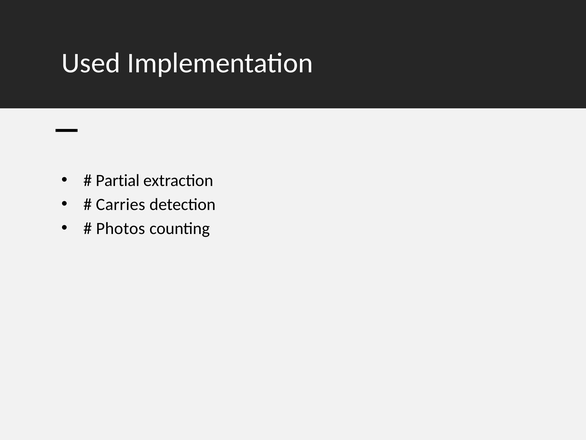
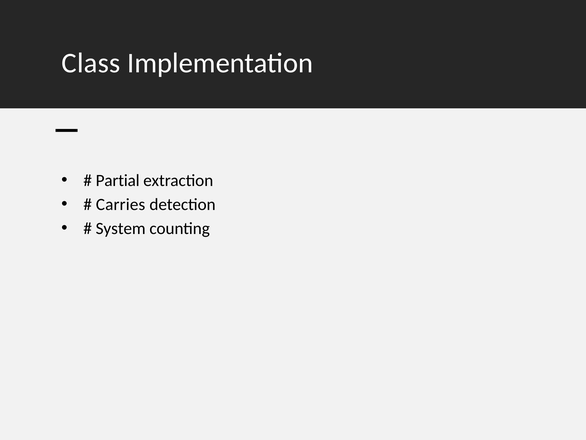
Used: Used -> Class
Photos: Photos -> System
